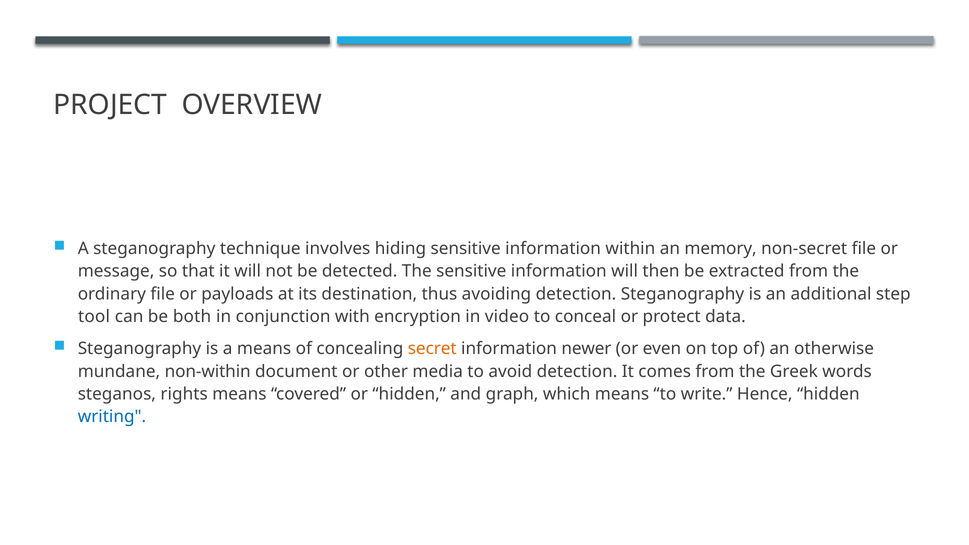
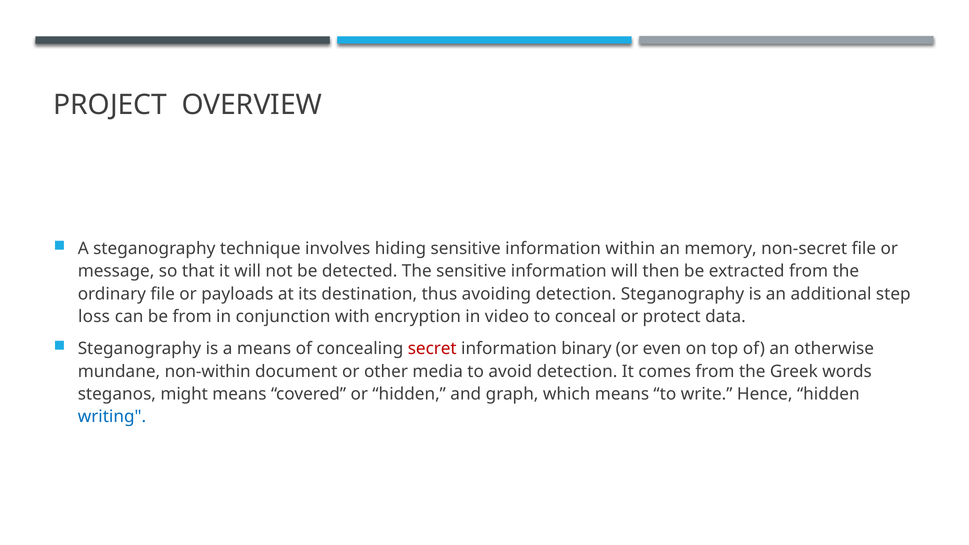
tool: tool -> loss
be both: both -> from
secret colour: orange -> red
newer: newer -> binary
rights: rights -> might
